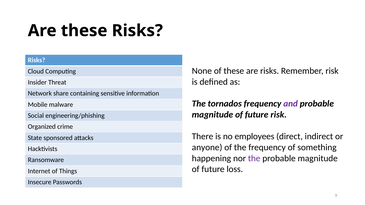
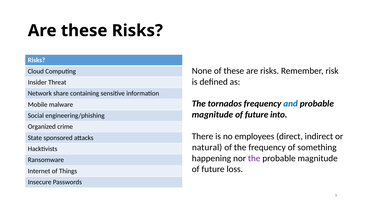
and colour: purple -> blue
future risk: risk -> into
anyone: anyone -> natural
